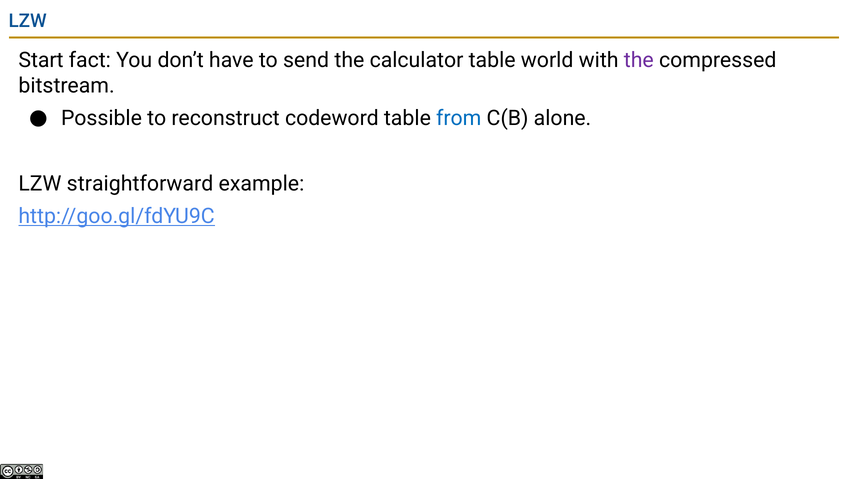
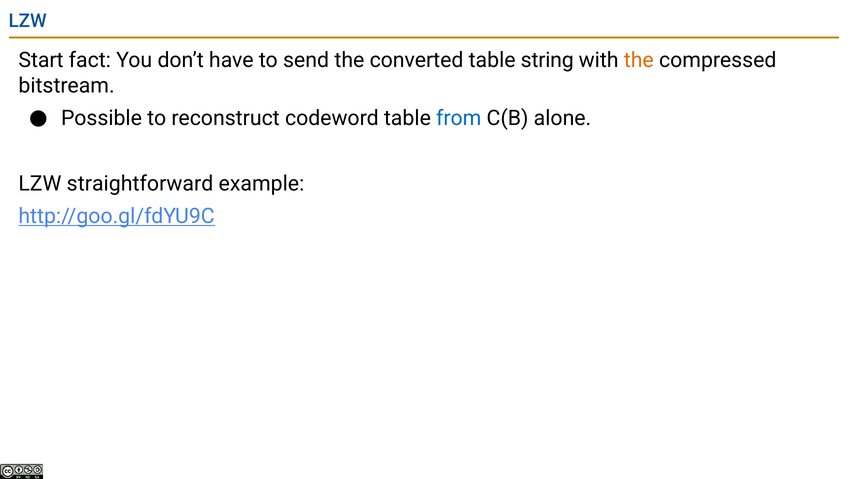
calculator: calculator -> converted
world: world -> string
the at (639, 60) colour: purple -> orange
